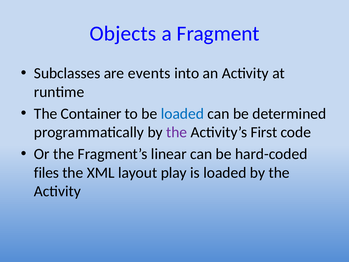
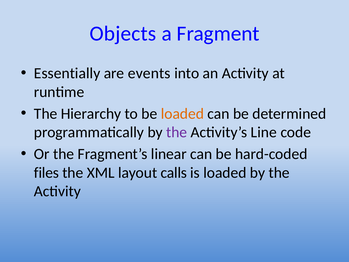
Subclasses: Subclasses -> Essentially
Container: Container -> Hierarchy
loaded at (182, 114) colour: blue -> orange
First: First -> Line
play: play -> calls
